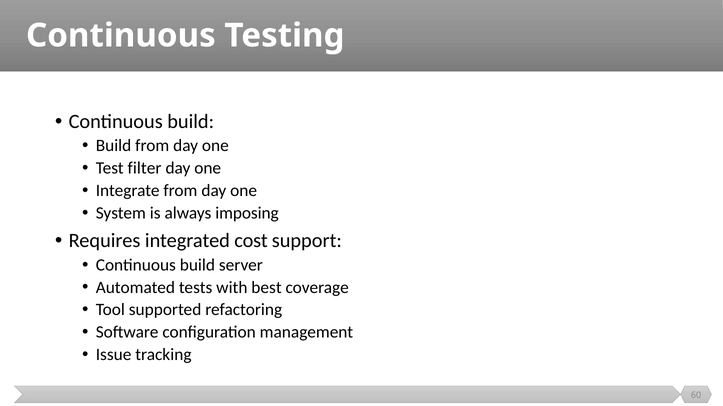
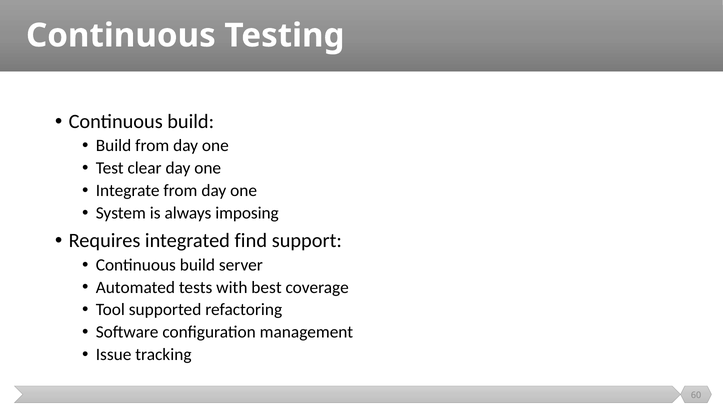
filter: filter -> clear
cost: cost -> find
